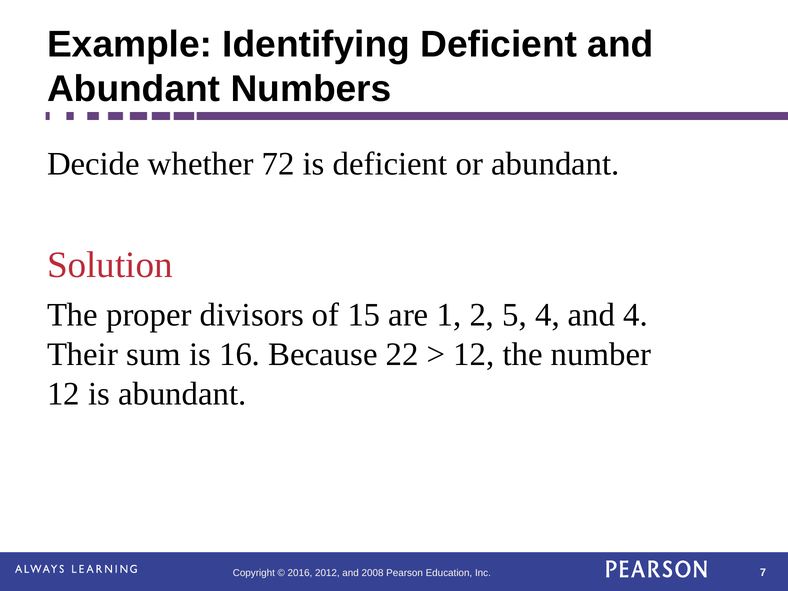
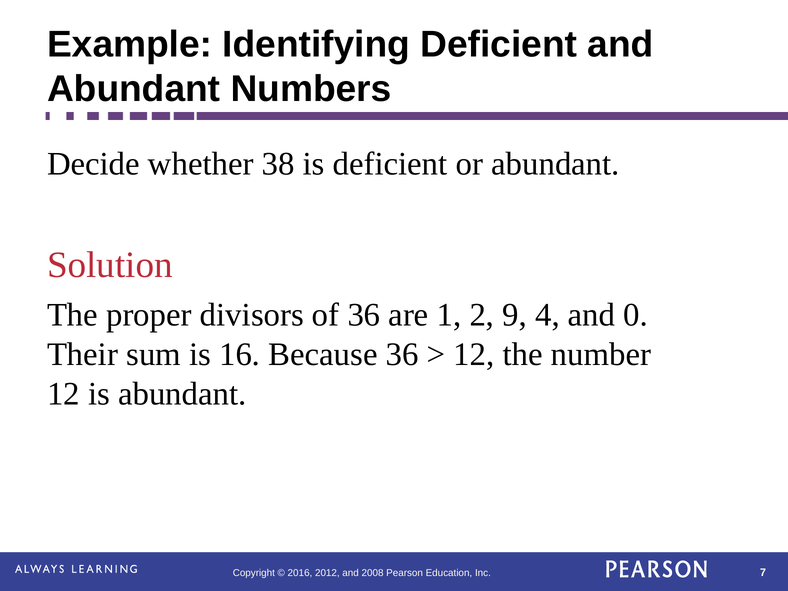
72: 72 -> 38
of 15: 15 -> 36
5: 5 -> 9
and 4: 4 -> 0
Because 22: 22 -> 36
